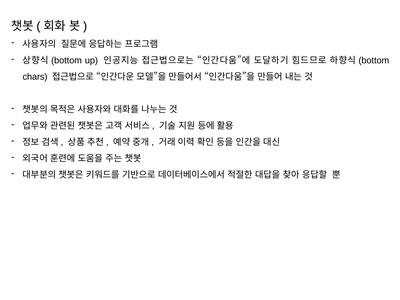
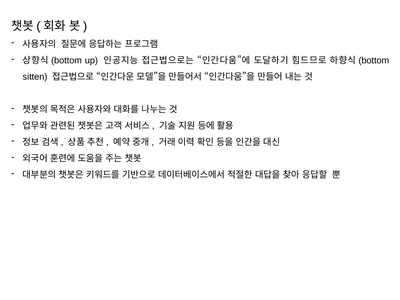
chars: chars -> sitten
